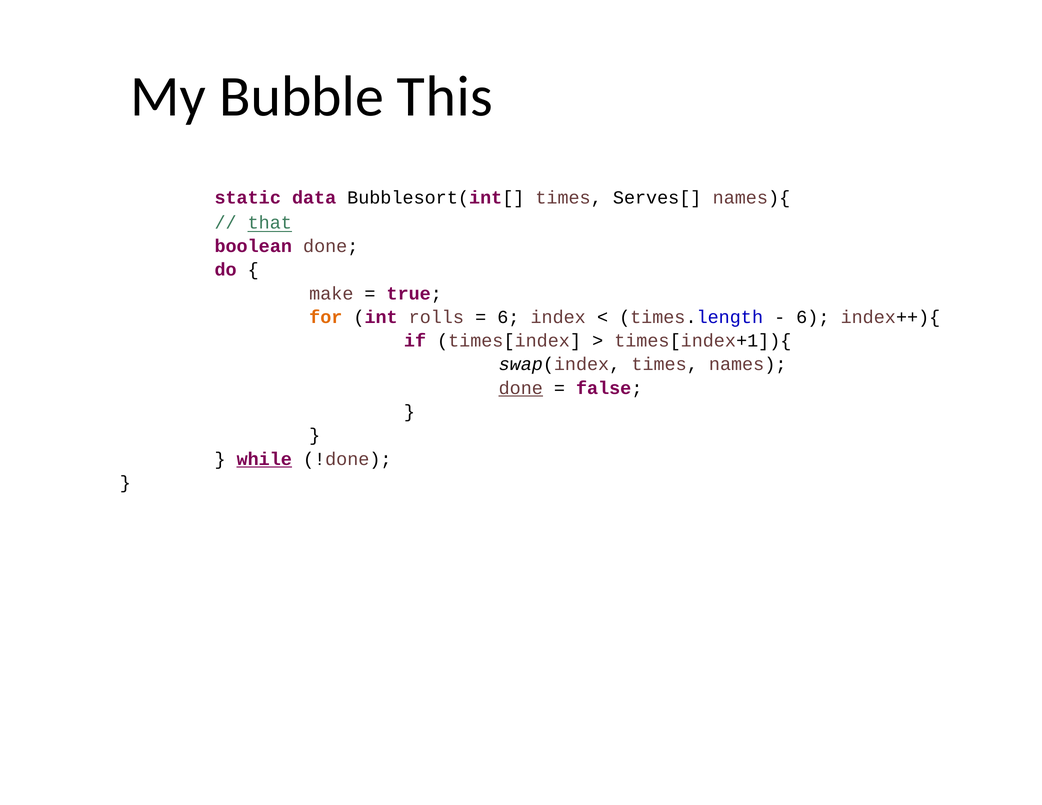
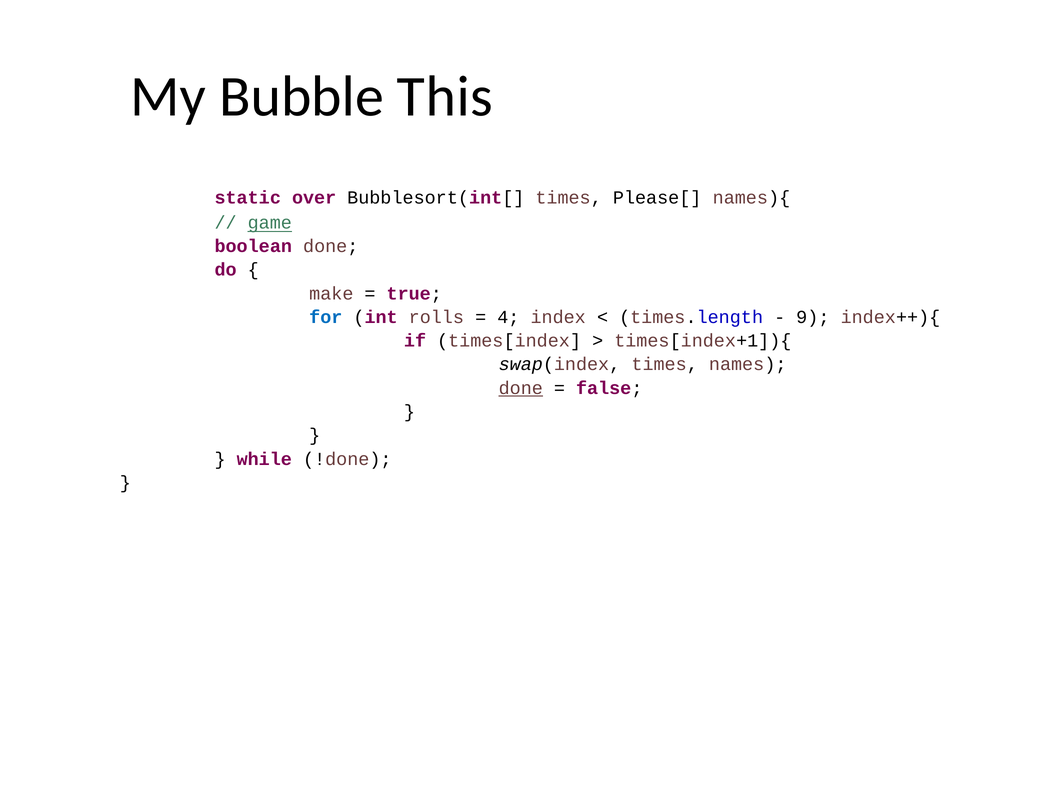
data: data -> over
Serves[: Serves[ -> Please[
that: that -> game
for colour: orange -> blue
6 at (508, 317): 6 -> 4
6 at (813, 317): 6 -> 9
while underline: present -> none
